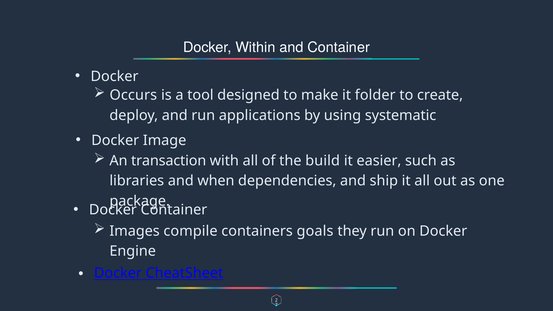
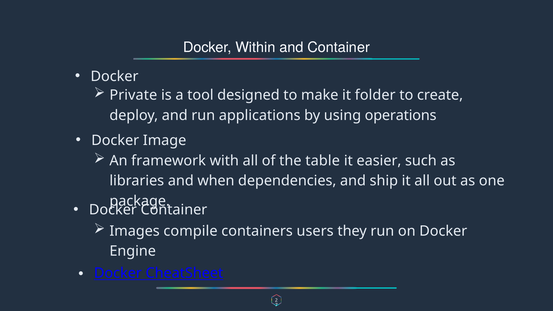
Occurs: Occurs -> Private
systematic: systematic -> operations
transaction: transaction -> framework
build: build -> table
goals: goals -> users
